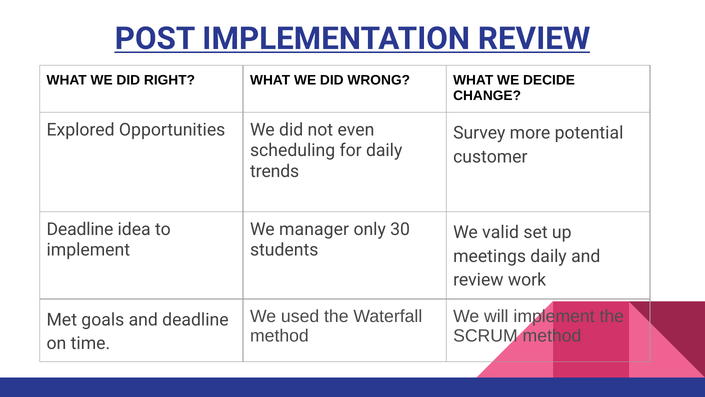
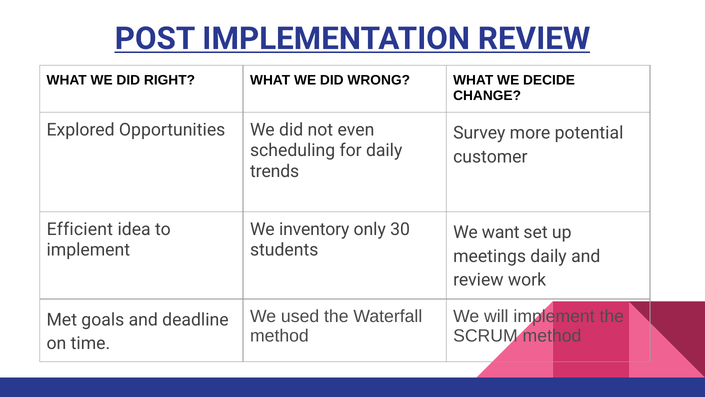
Deadline at (80, 229): Deadline -> Efficient
manager: manager -> inventory
valid: valid -> want
